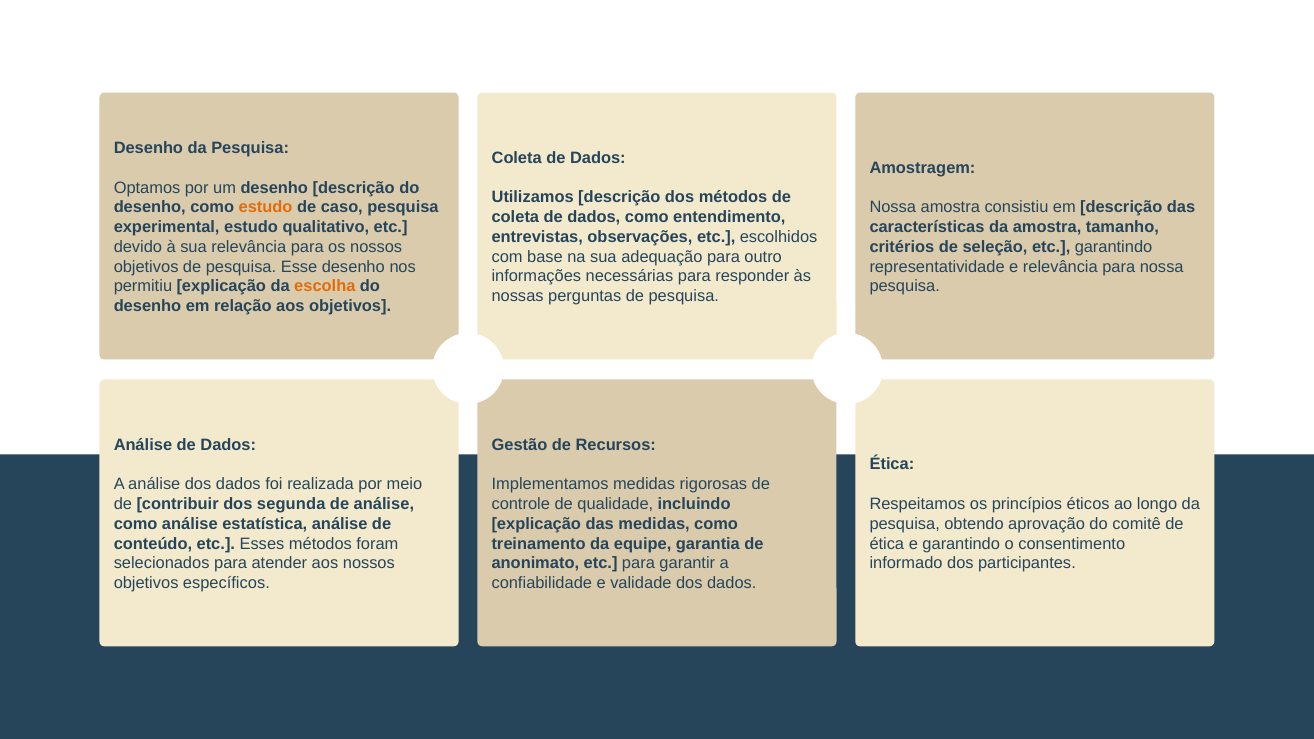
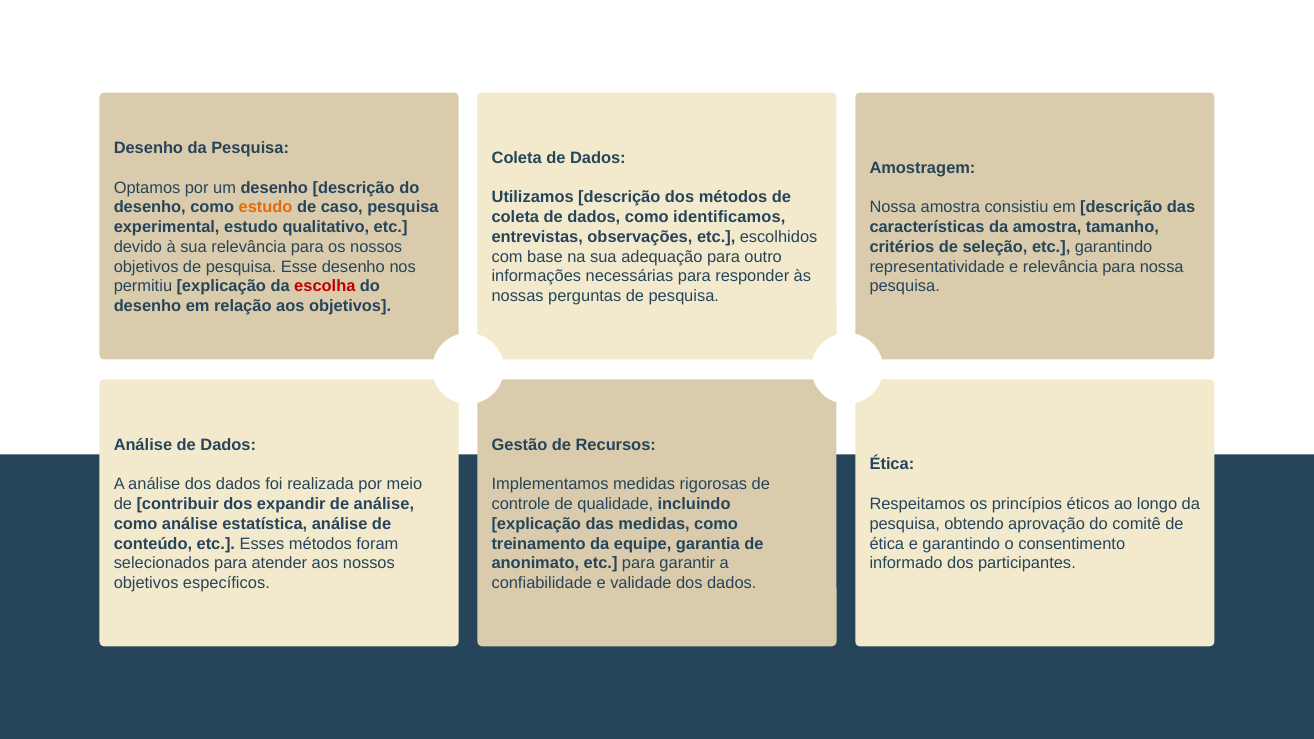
entendimento: entendimento -> identificamos
escolha colour: orange -> red
segunda: segunda -> expandir
